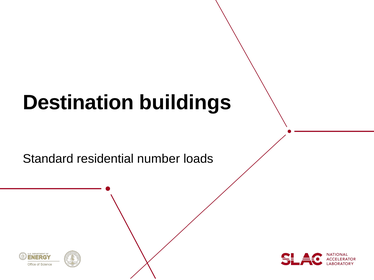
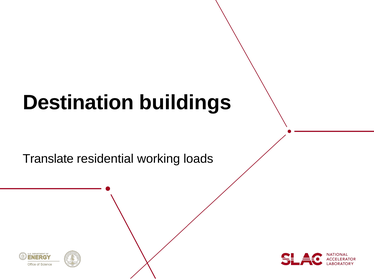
Standard: Standard -> Translate
number: number -> working
